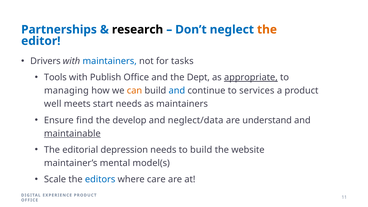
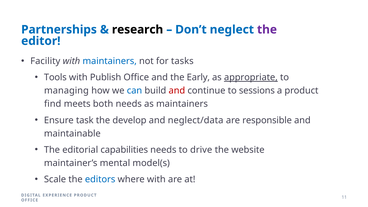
the at (267, 30) colour: orange -> purple
Drivers: Drivers -> Facility
Dept: Dept -> Early
can colour: orange -> blue
and at (177, 91) colour: blue -> red
services: services -> sessions
well: well -> find
start: start -> both
find: find -> task
understand: understand -> responsible
maintainable underline: present -> none
depression: depression -> capabilities
to build: build -> drive
where care: care -> with
